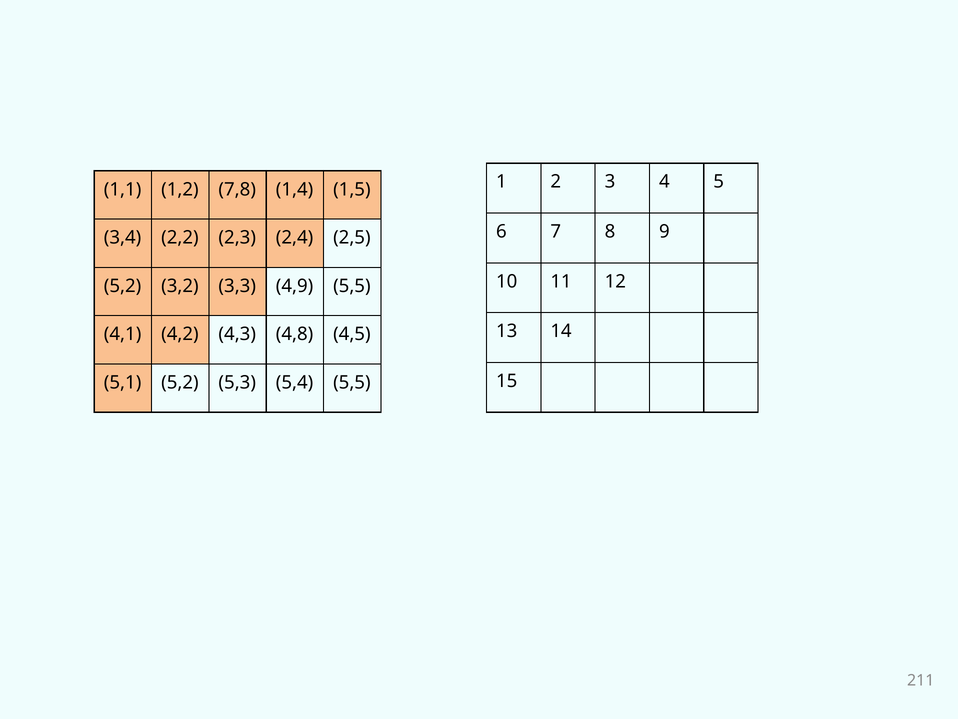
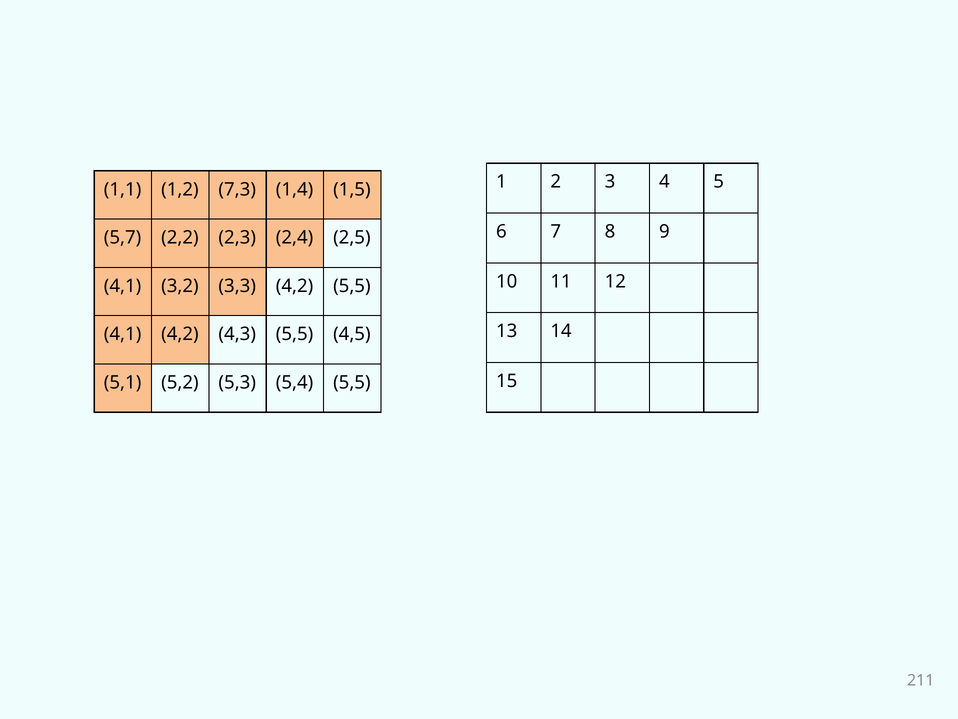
7,8: 7,8 -> 7,3
3,4: 3,4 -> 5,7
5,2 at (123, 286): 5,2 -> 4,1
3,3 4,9: 4,9 -> 4,2
4,3 4,8: 4,8 -> 5,5
